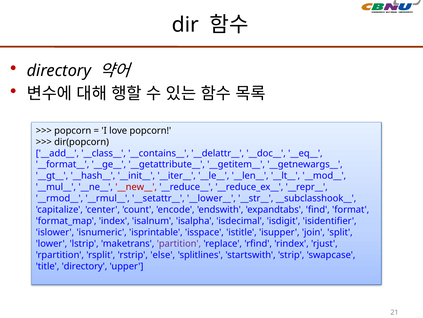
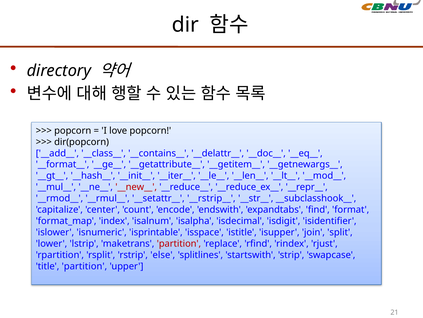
__lower__: __lower__ -> __rstrip__
partition at (179, 243) colour: purple -> red
title directory: directory -> partition
